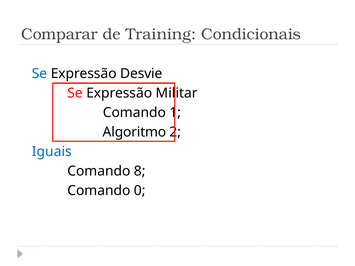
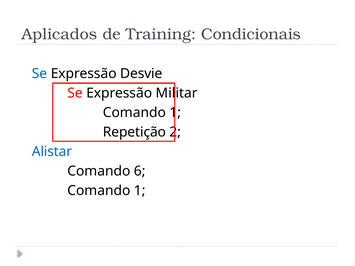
Comparar: Comparar -> Aplicados
Algoritmo: Algoritmo -> Repetição
Iguais: Iguais -> Alistar
8: 8 -> 6
0 at (140, 191): 0 -> 1
